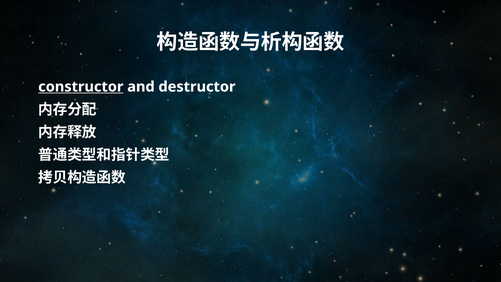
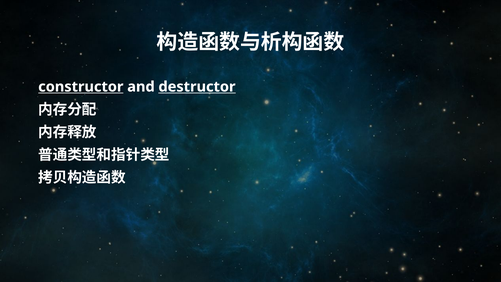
destructor underline: none -> present
